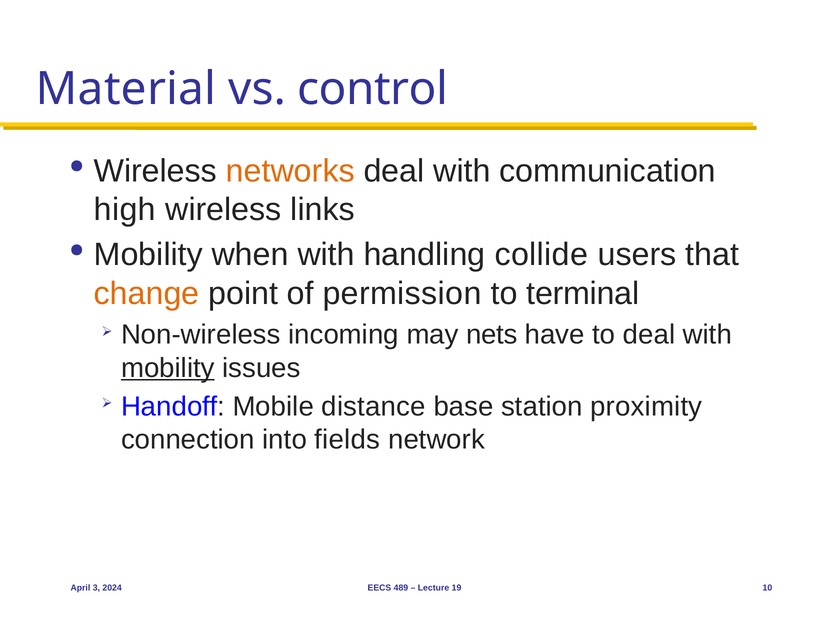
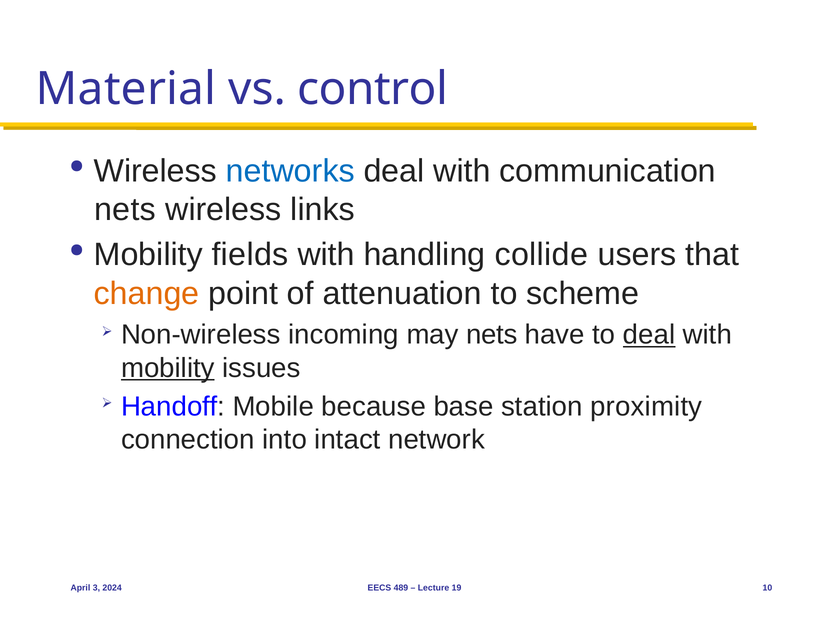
networks colour: orange -> blue
high at (125, 210): high -> nets
when: when -> fields
permission: permission -> attenuation
terminal: terminal -> scheme
deal at (649, 335) underline: none -> present
distance: distance -> because
fields: fields -> intact
